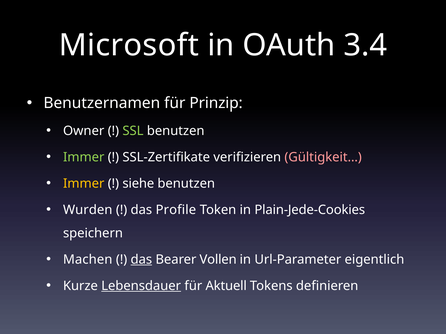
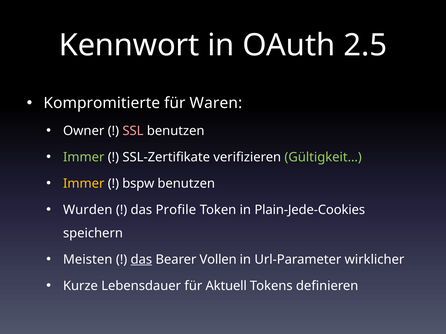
Microsoft: Microsoft -> Kennwort
3.4: 3.4 -> 2.5
Benutzernamen: Benutzernamen -> Kompromitierte
Prinzip: Prinzip -> Waren
SSL colour: light green -> pink
Gültigkeit… colour: pink -> light green
siehe: siehe -> bspw
Machen: Machen -> Meisten
eigentlich: eigentlich -> wirklicher
Lebensdauer underline: present -> none
